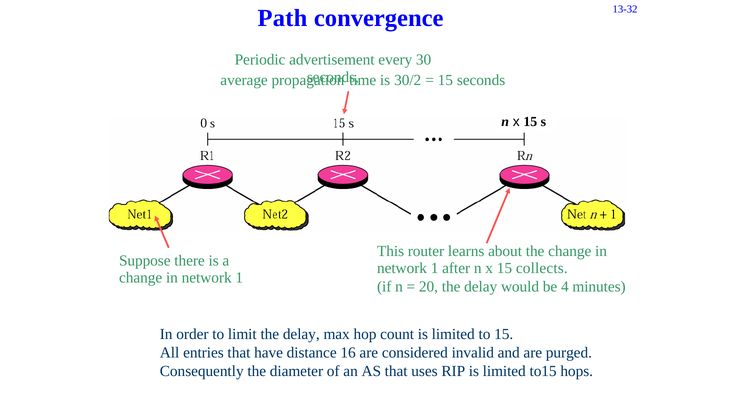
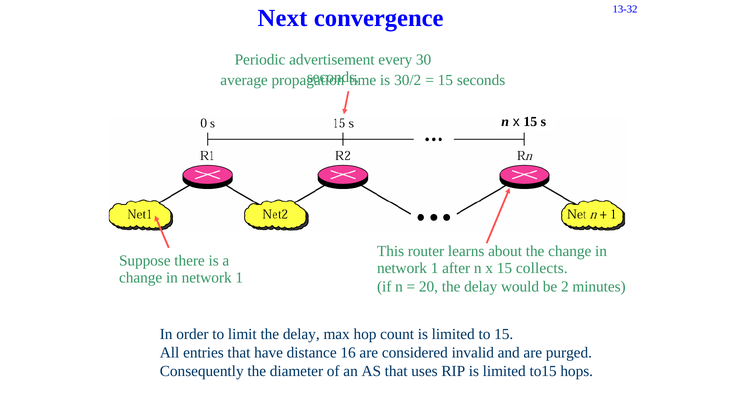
Path: Path -> Next
4: 4 -> 2
